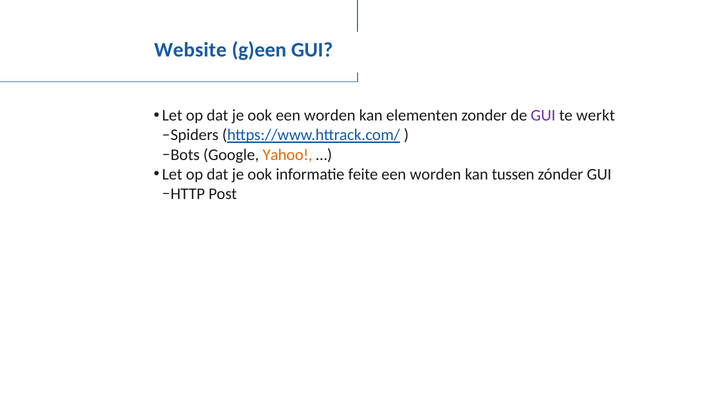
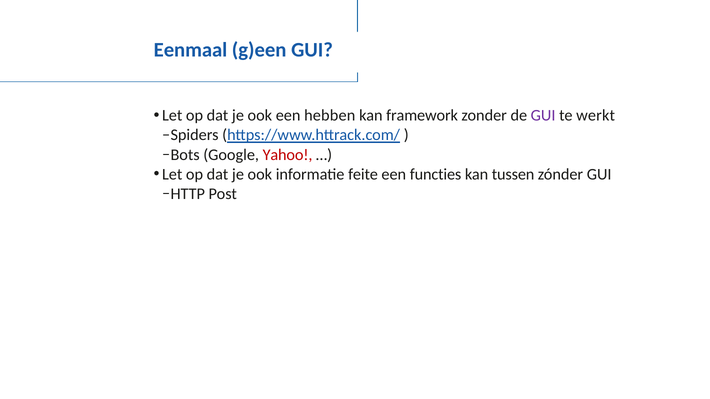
Website: Website -> Eenmaal
ook een worden: worden -> hebben
elementen: elementen -> framework
Yahoo colour: orange -> red
worden at (435, 175): worden -> functies
